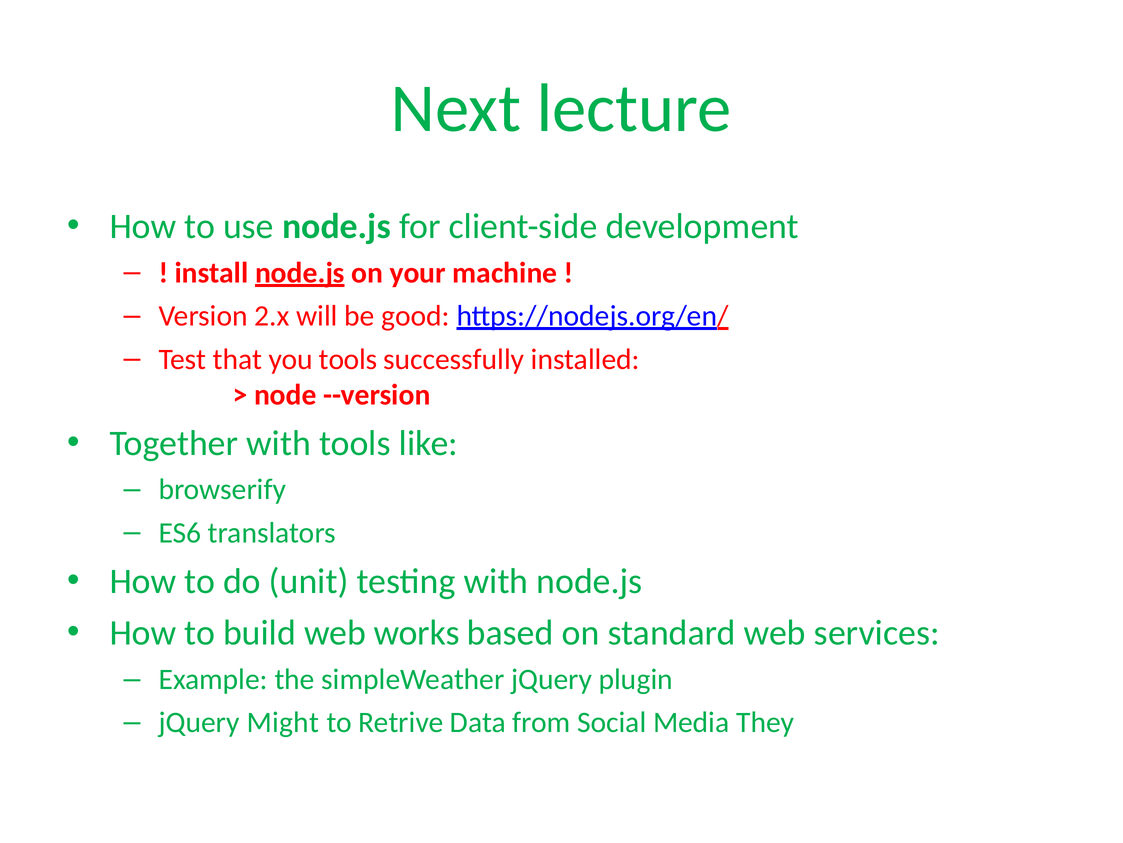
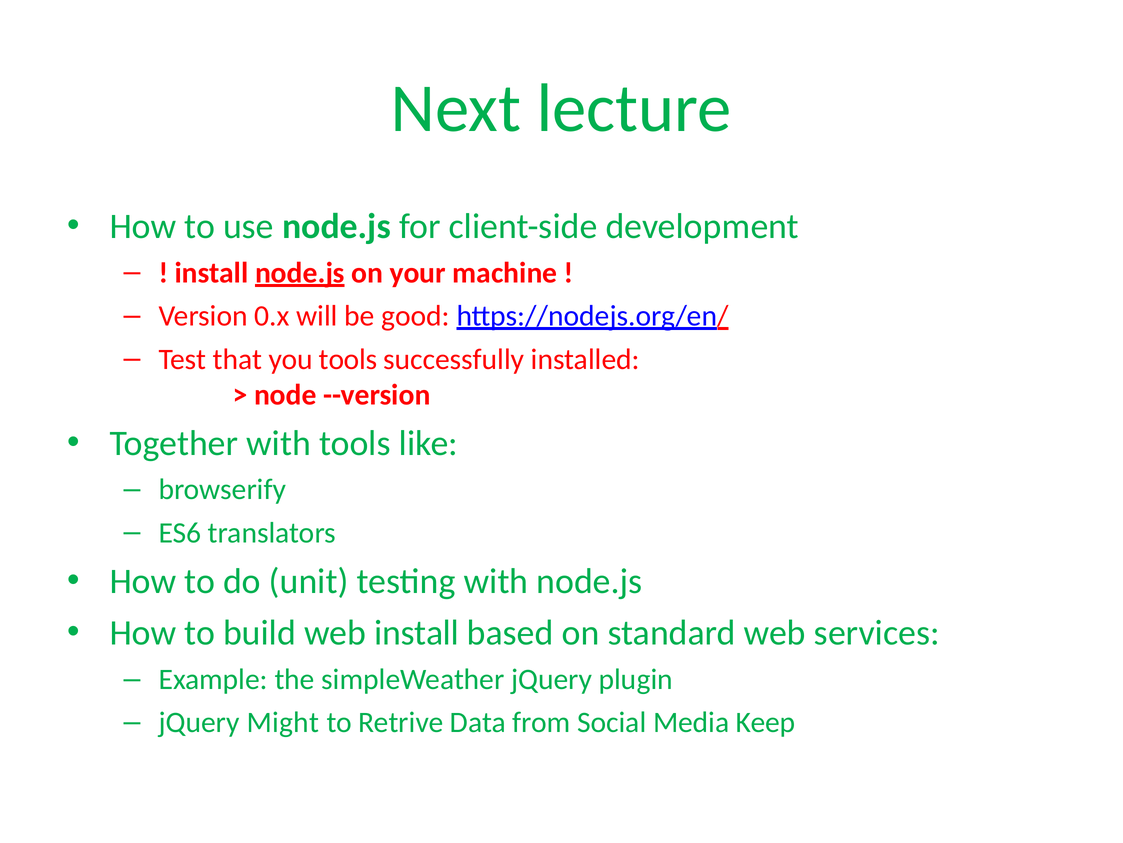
2.x: 2.x -> 0.x
web works: works -> install
They: They -> Keep
